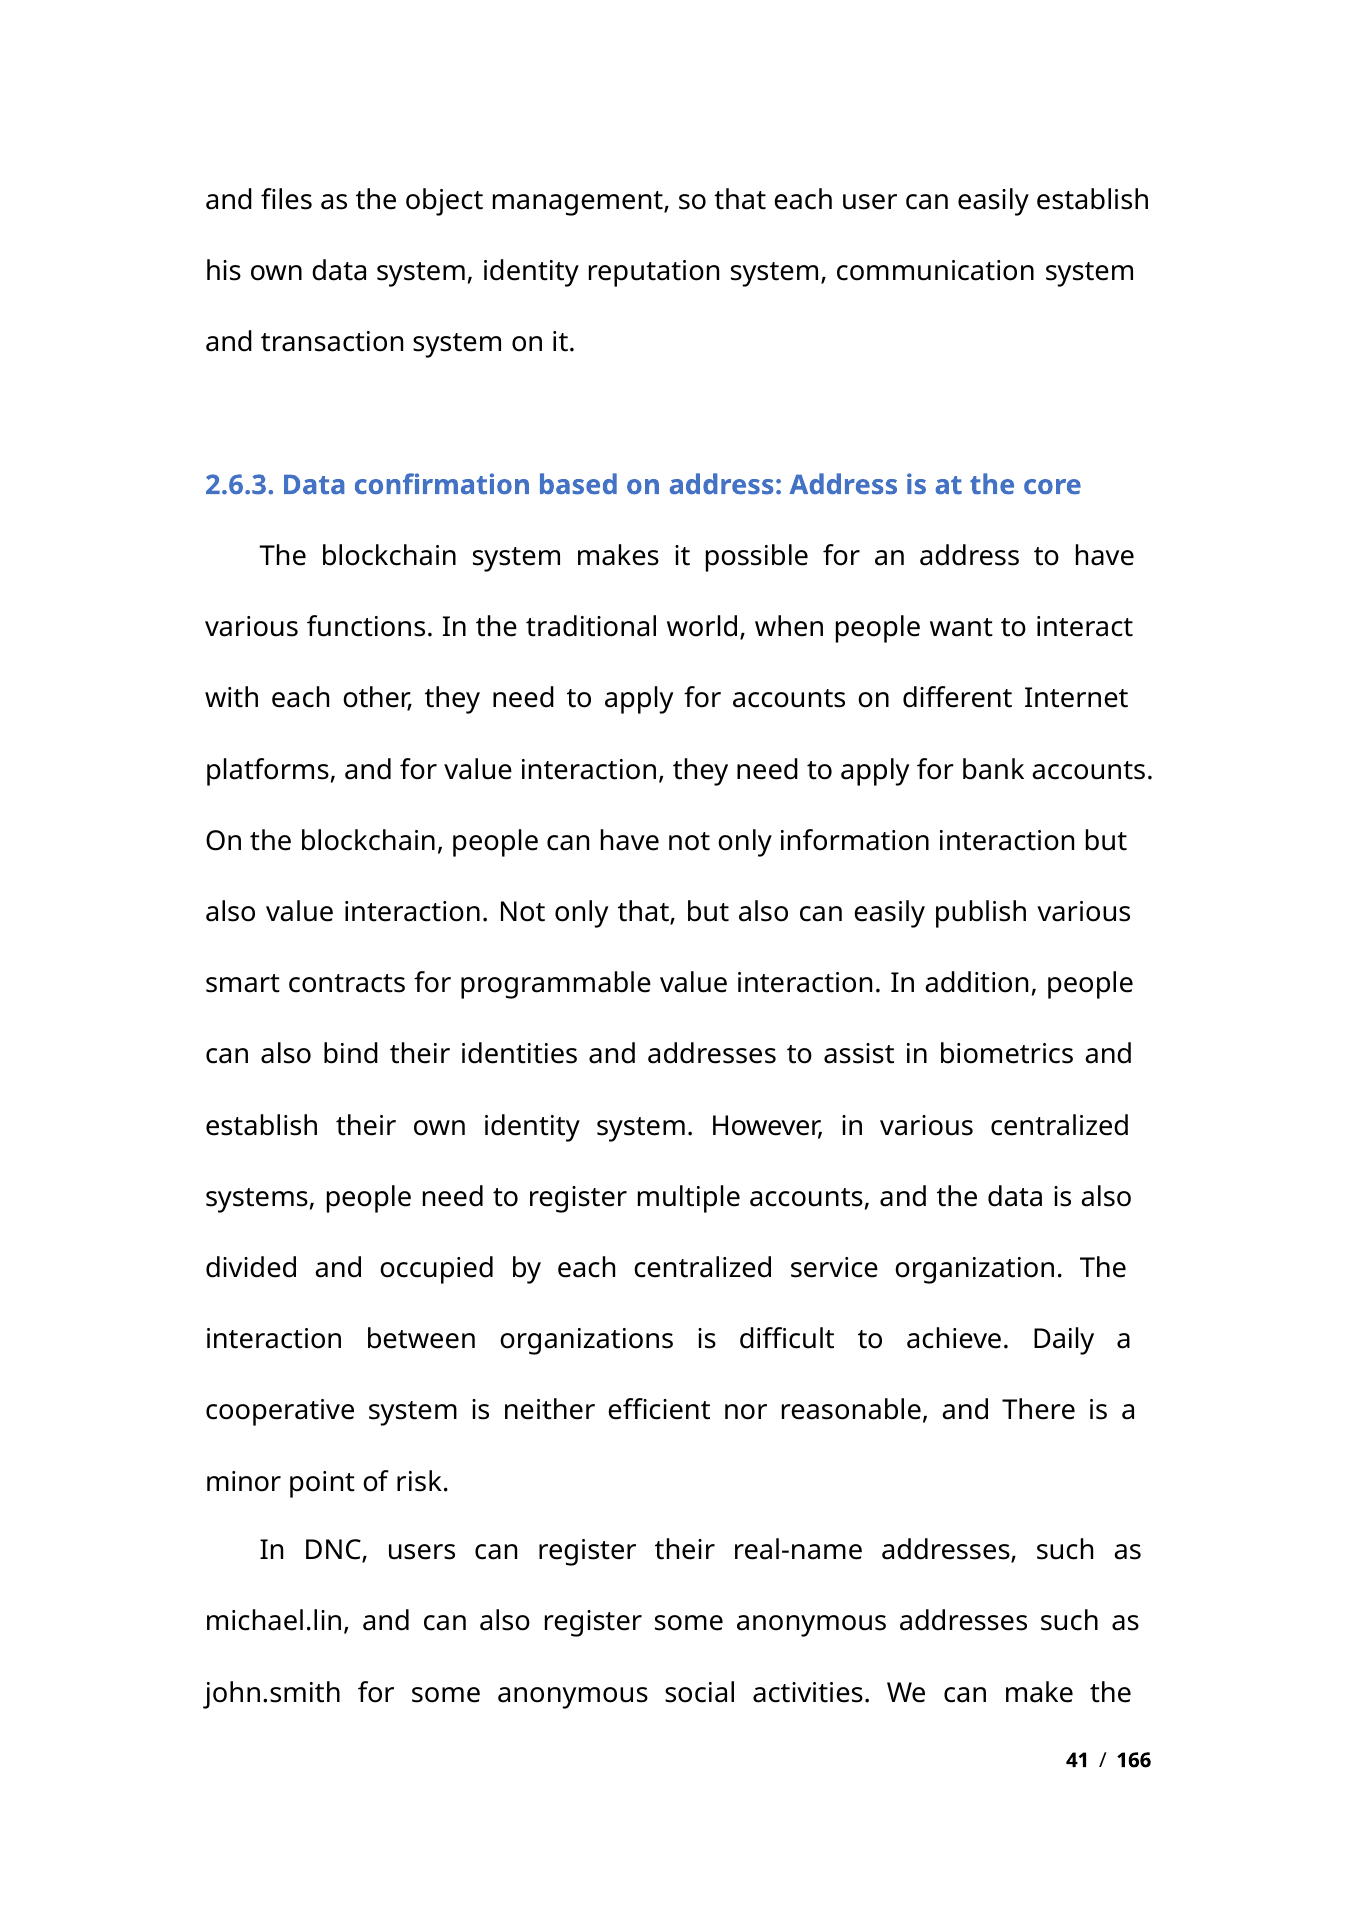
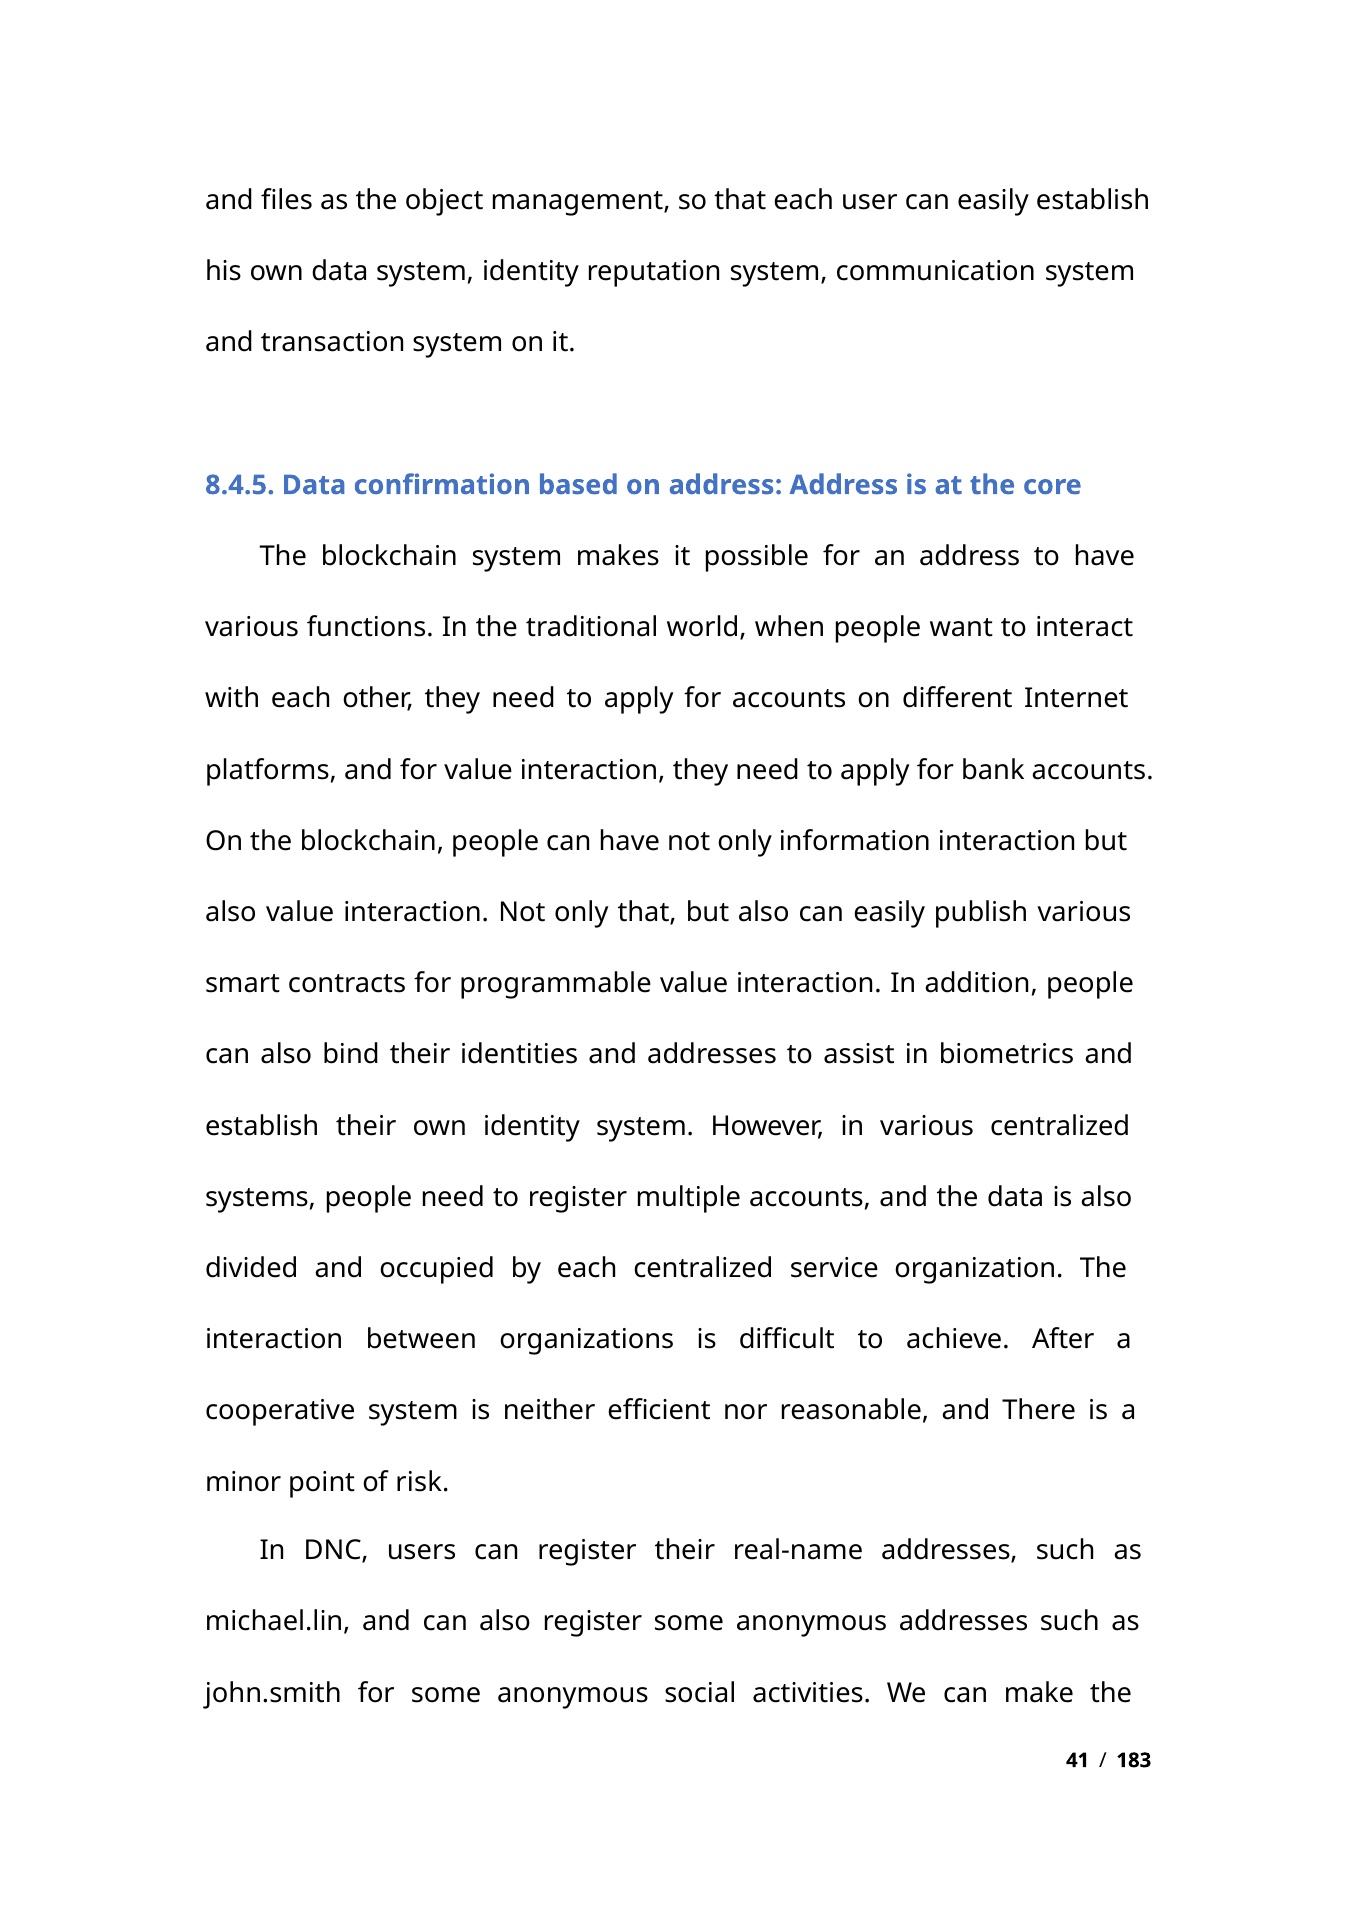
2.6.3: 2.6.3 -> 8.4.5
Daily: Daily -> After
166: 166 -> 183
